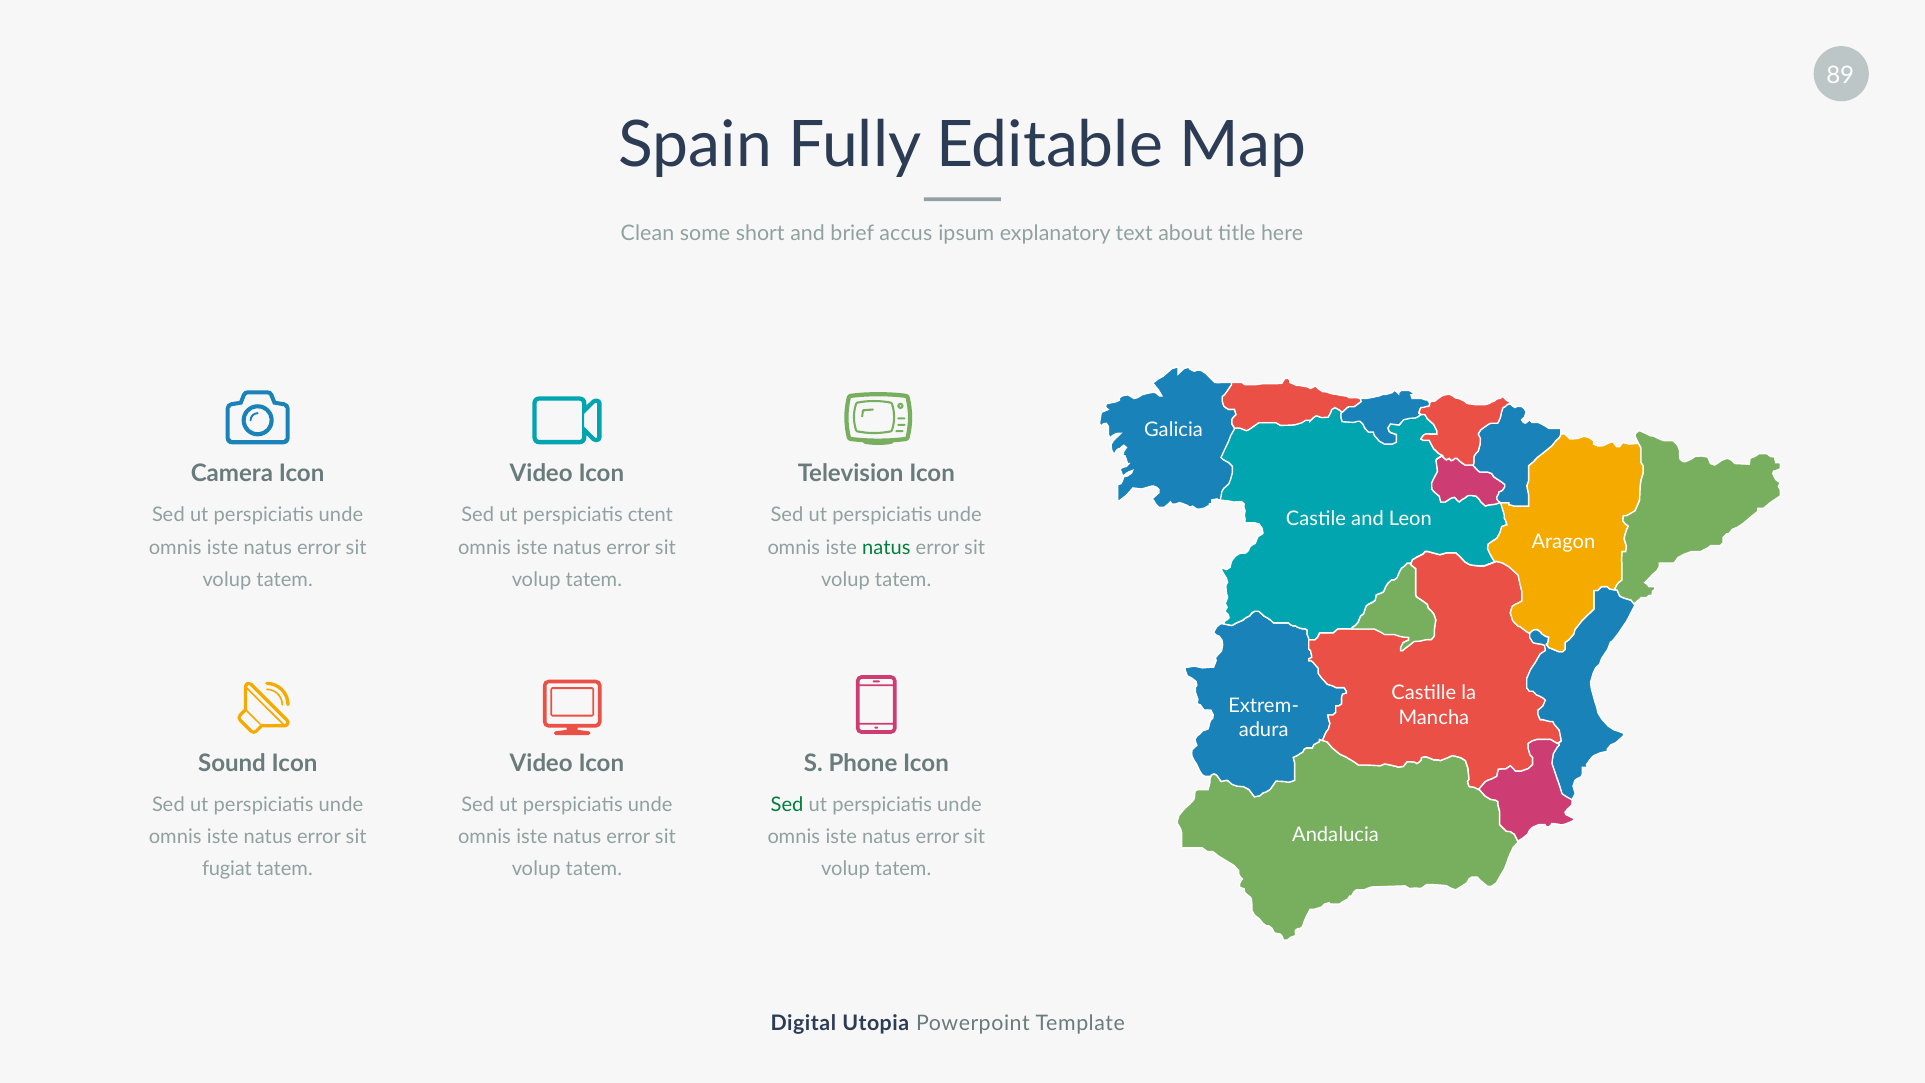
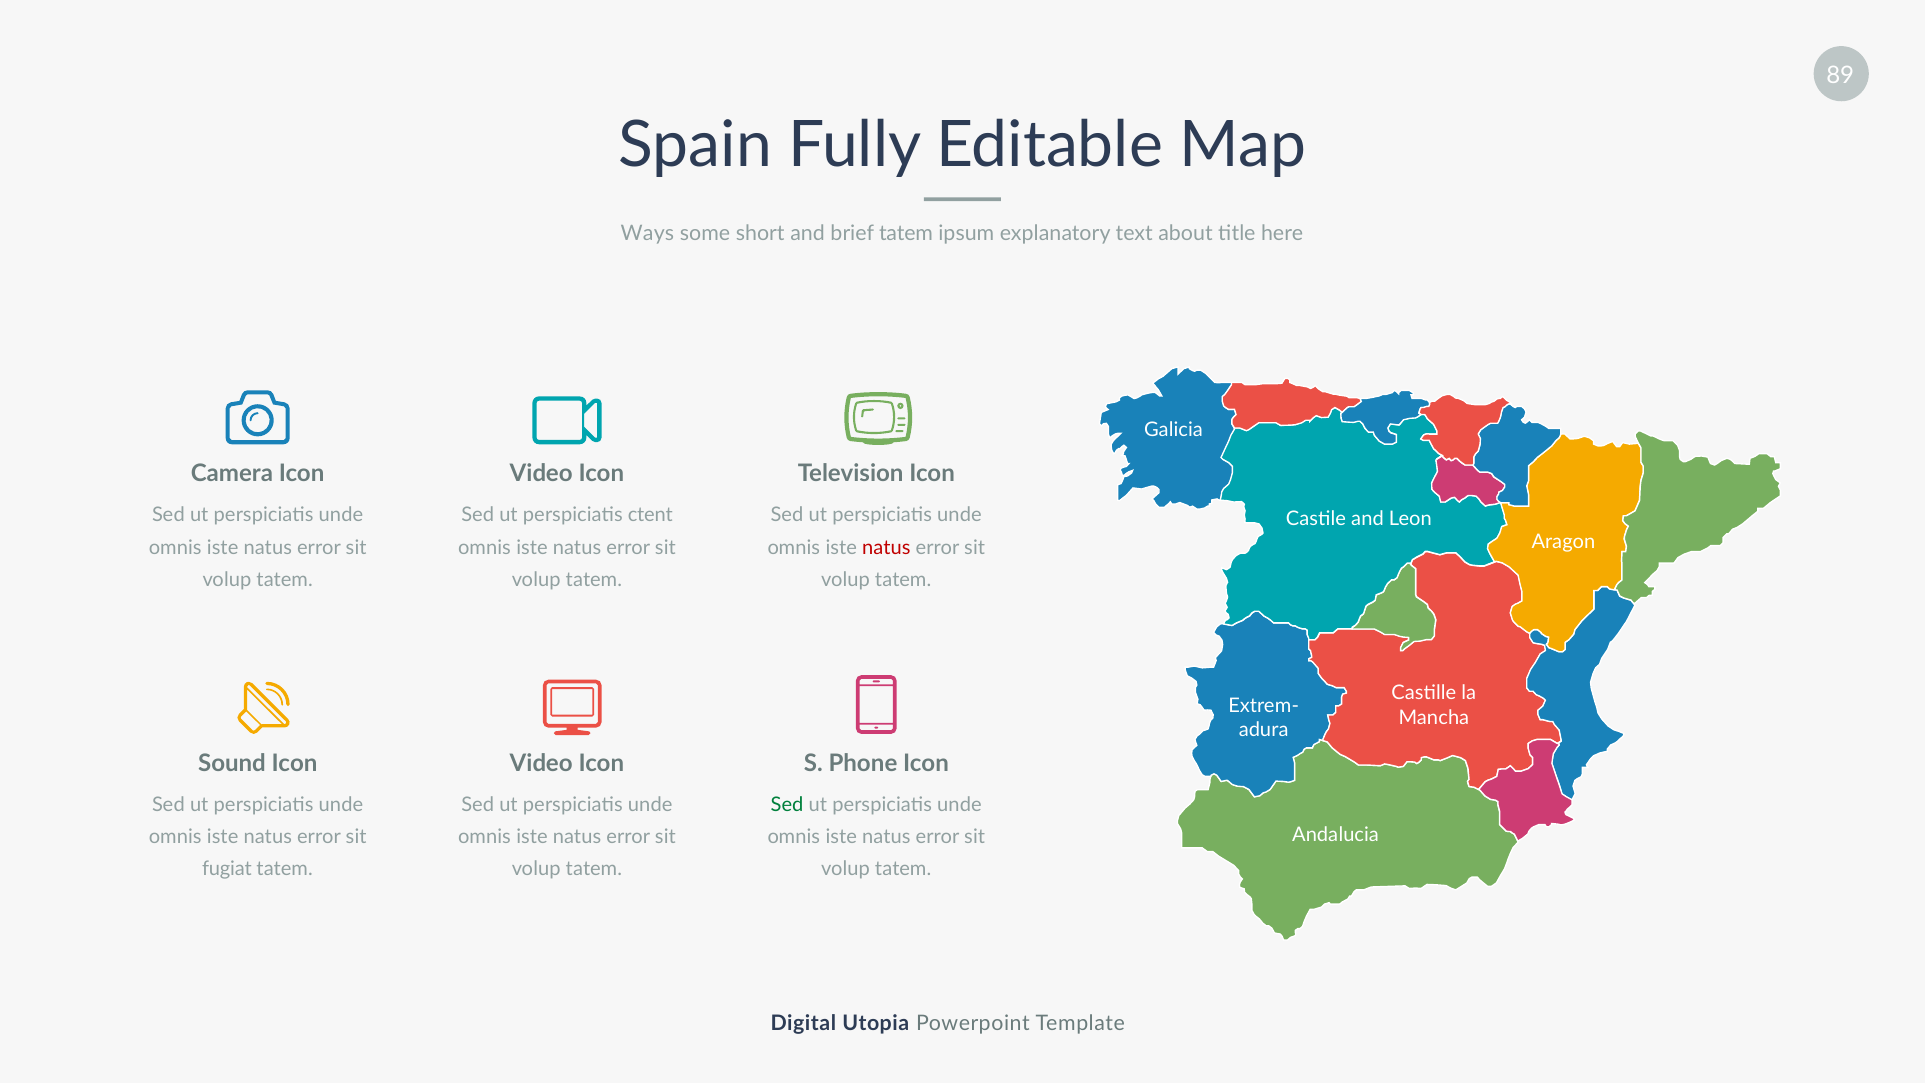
Clean: Clean -> Ways
brief accus: accus -> tatem
natus at (886, 547) colour: green -> red
